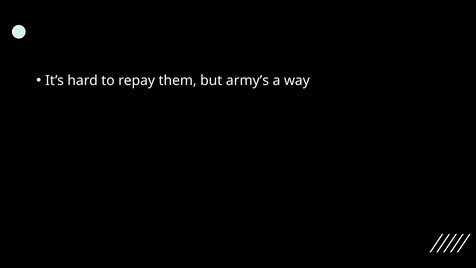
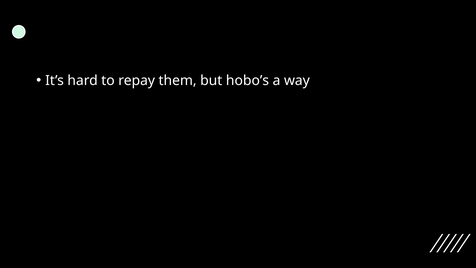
army’s: army’s -> hobo’s
